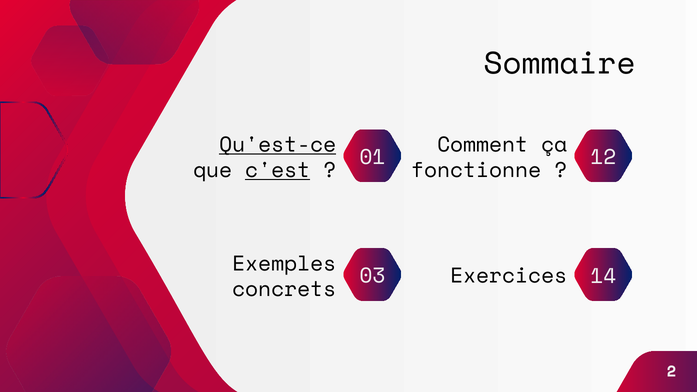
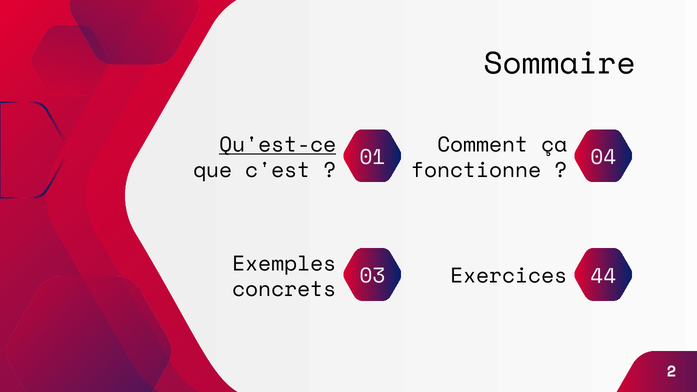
12: 12 -> 04
c'est underline: present -> none
14: 14 -> 44
